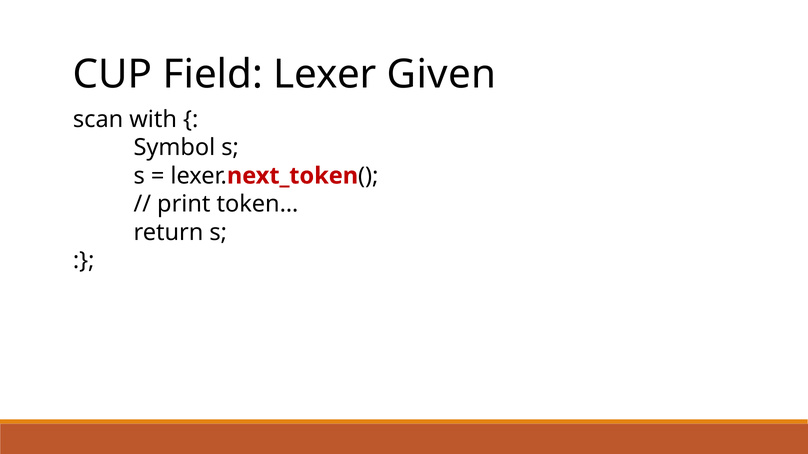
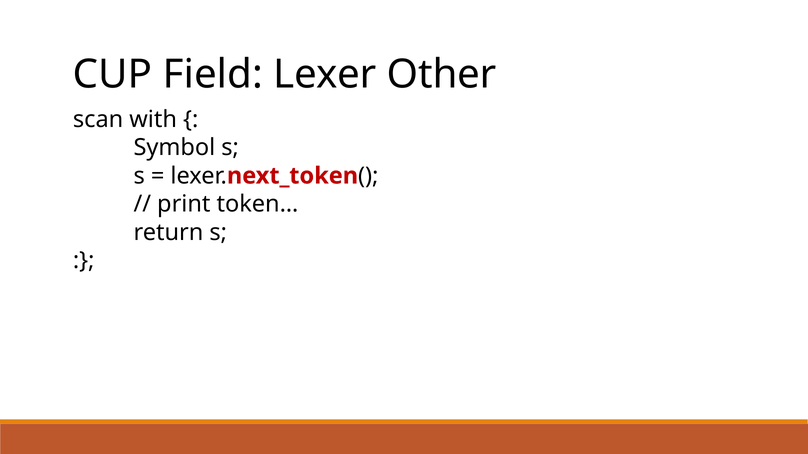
Given: Given -> Other
